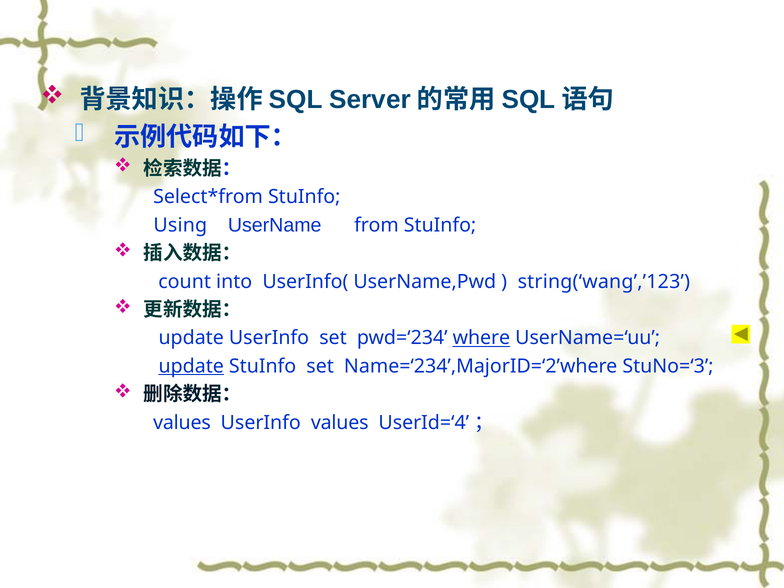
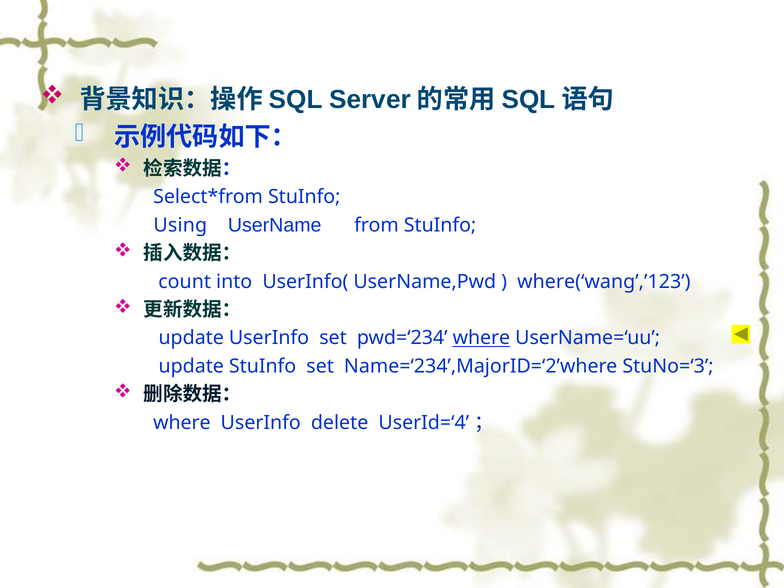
string(‘wang’,’123: string(‘wang’,’123 -> where(‘wang’,’123
update at (191, 366) underline: present -> none
values at (182, 423): values -> where
UserInfo values: values -> delete
